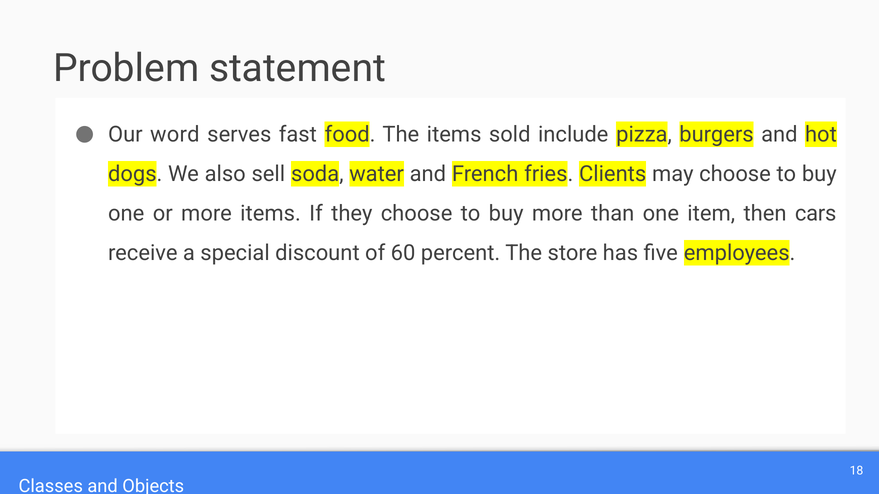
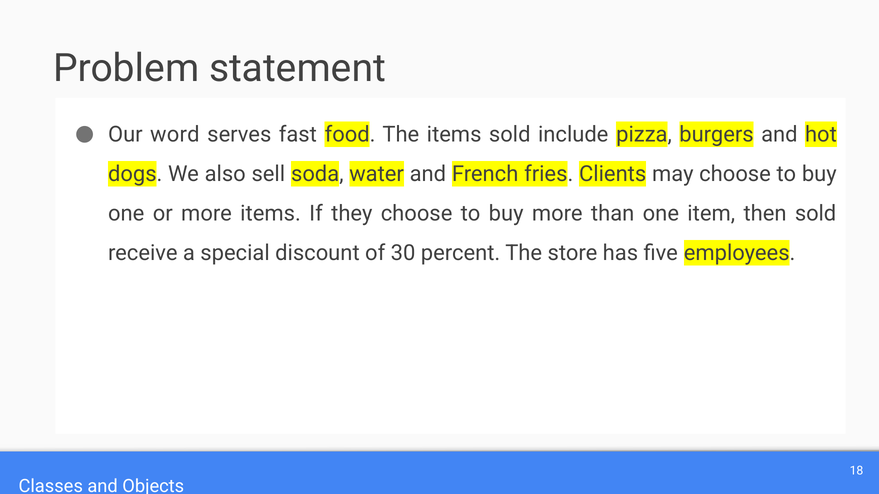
then cars: cars -> sold
60: 60 -> 30
